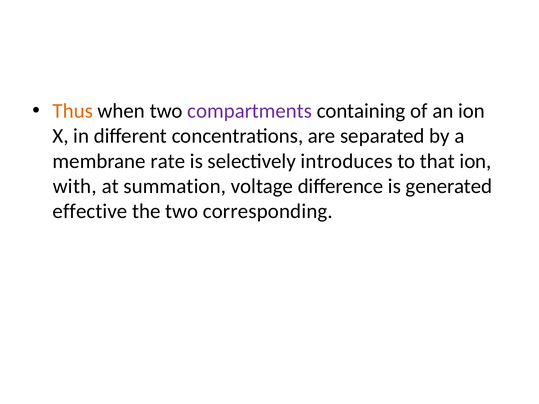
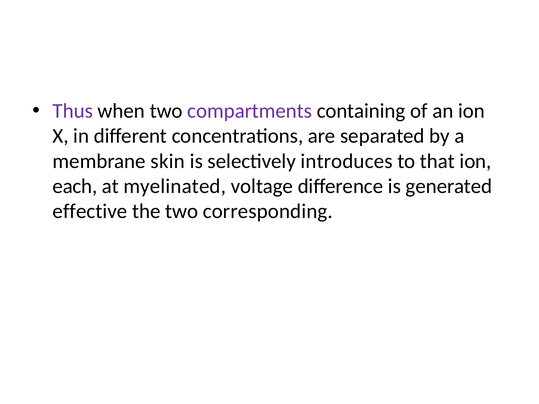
Thus colour: orange -> purple
rate: rate -> skin
with: with -> each
summation: summation -> myelinated
